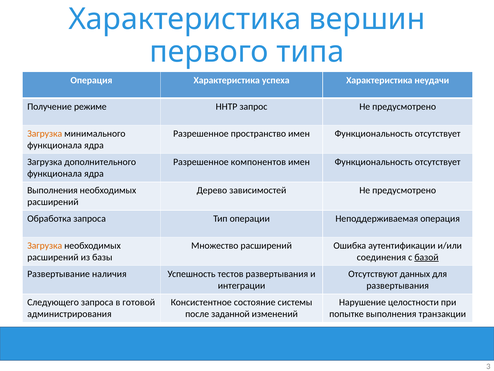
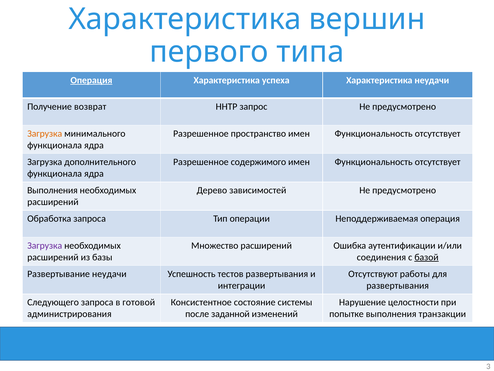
Операция at (91, 80) underline: none -> present
режиме: режиме -> возврат
компонентов: компонентов -> содержимого
Загрузка at (45, 245) colour: orange -> purple
Развертывание наличия: наличия -> неудачи
данных: данных -> работы
